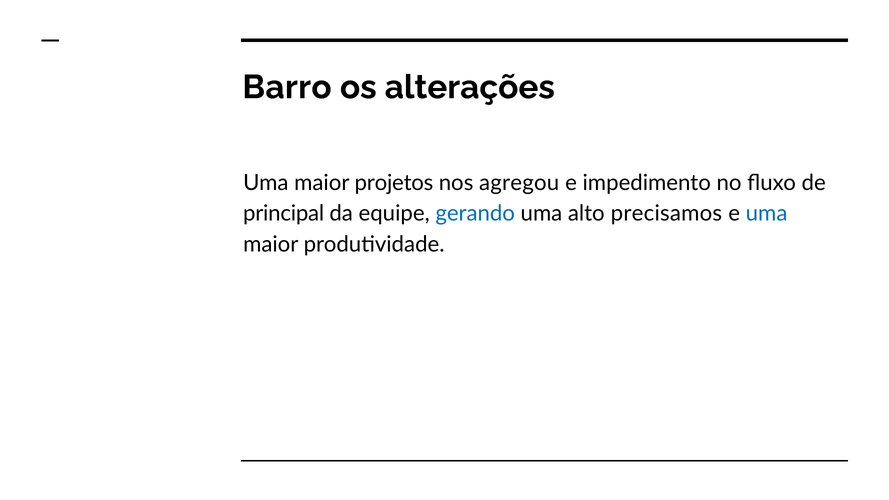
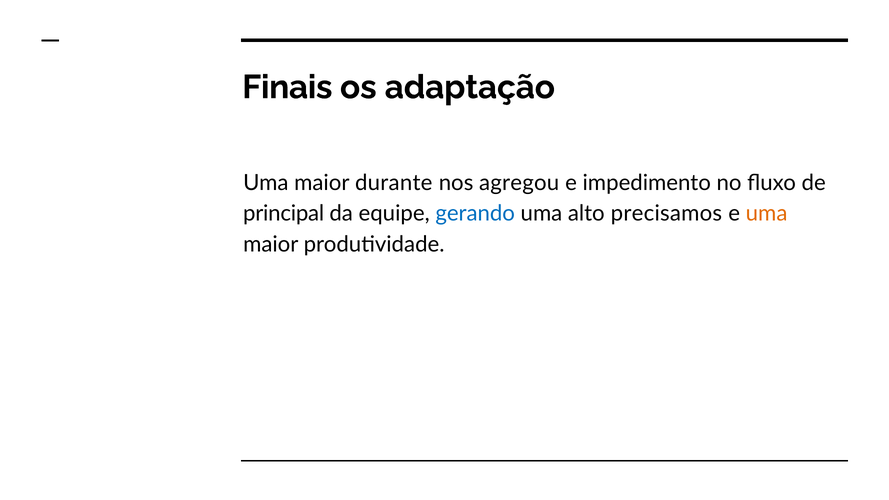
Barro: Barro -> Finais
alterações: alterações -> adaptação
projetos: projetos -> durante
uma at (767, 214) colour: blue -> orange
